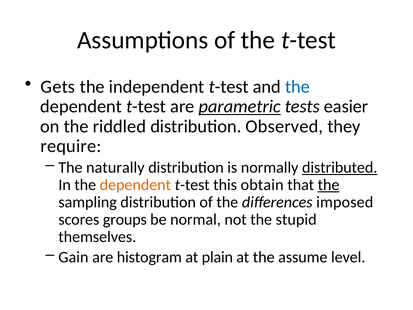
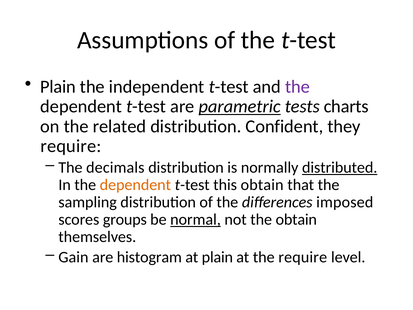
Gets at (58, 87): Gets -> Plain
the at (298, 87) colour: blue -> purple
easier: easier -> charts
riddled: riddled -> related
Observed: Observed -> Confident
naturally: naturally -> decimals
the at (329, 185) underline: present -> none
normal underline: none -> present
the stupid: stupid -> obtain
the assume: assume -> require
